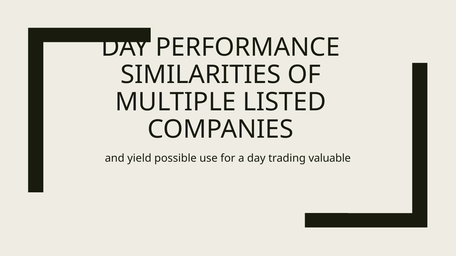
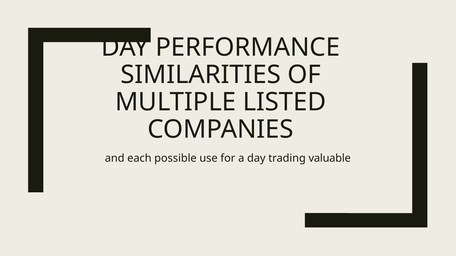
yield: yield -> each
